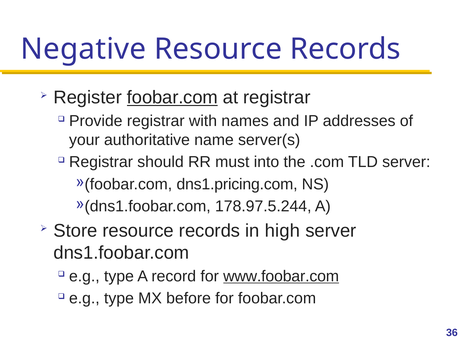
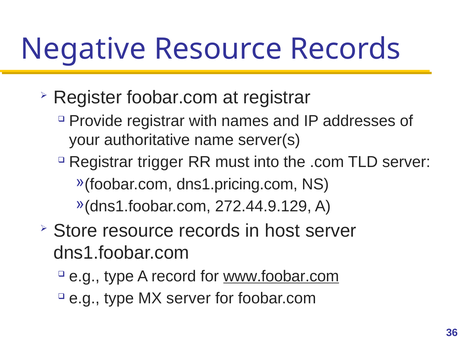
foobar.com at (172, 97) underline: present -> none
should: should -> trigger
178.97.5.244: 178.97.5.244 -> 272.44.9.129
high: high -> host
MX before: before -> server
